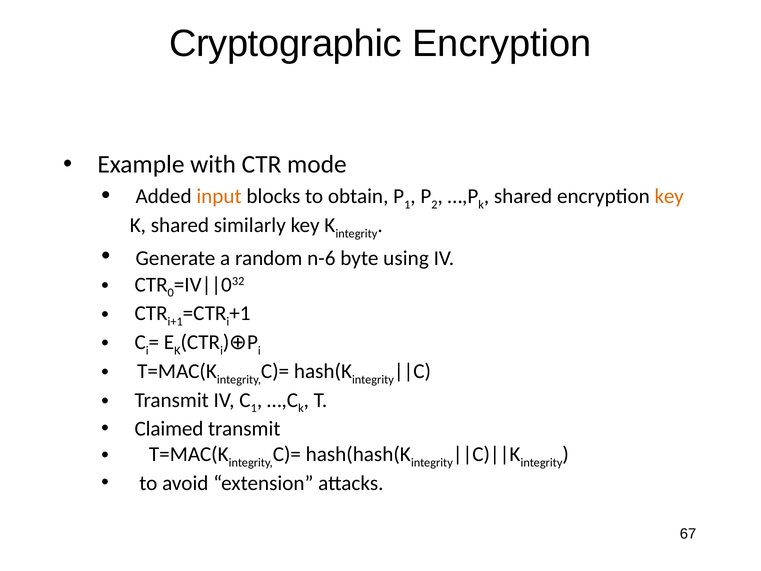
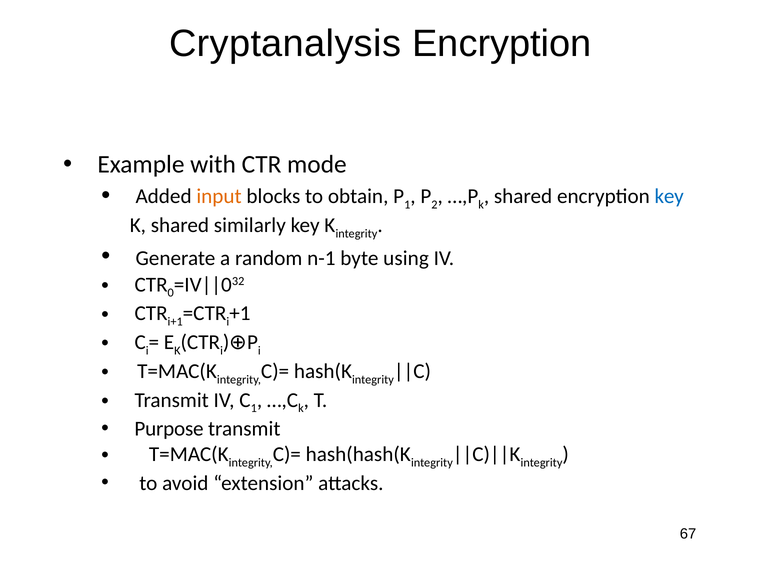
Cryptographic: Cryptographic -> Cryptanalysis
key at (669, 196) colour: orange -> blue
n-6: n-6 -> n-1
Claimed: Claimed -> Purpose
